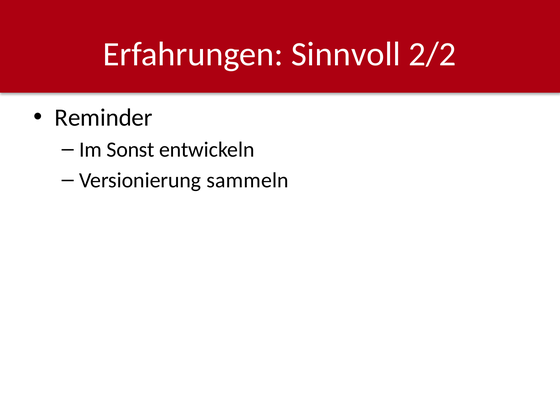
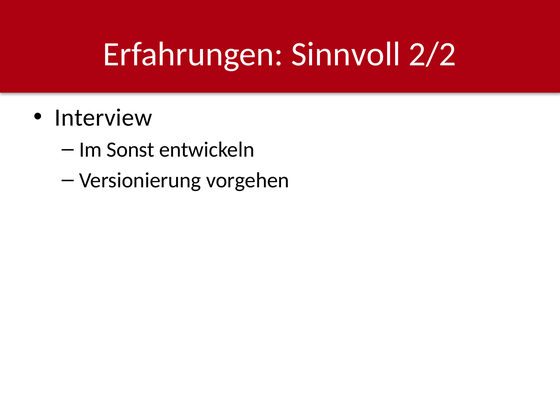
Reminder: Reminder -> Interview
sammeln: sammeln -> vorgehen
